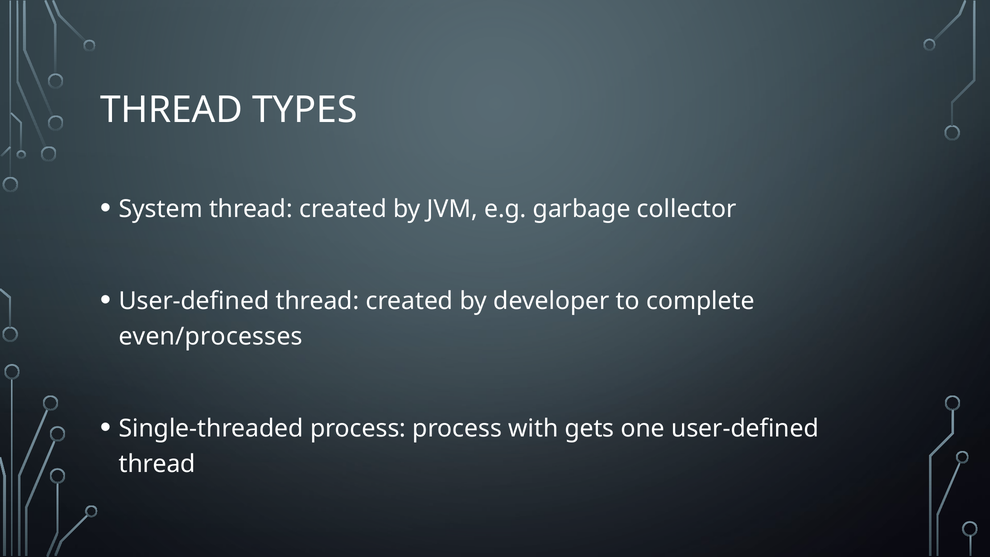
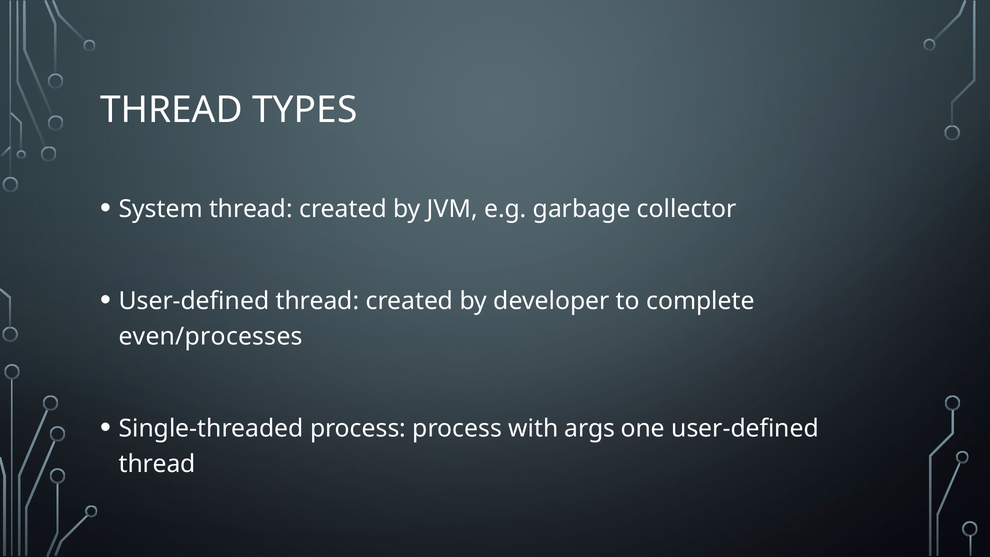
gets: gets -> args
